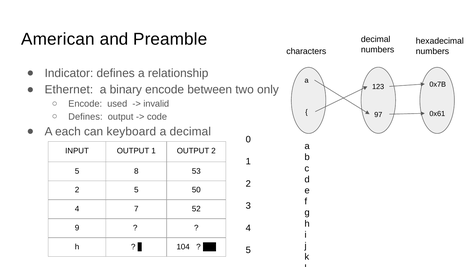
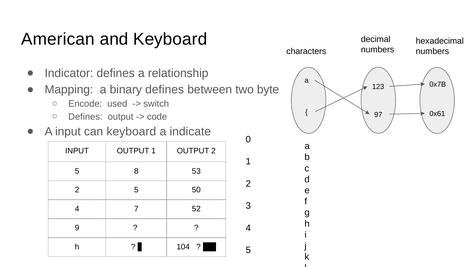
and Preamble: Preamble -> Keyboard
Ethernet: Ethernet -> Mapping
binary encode: encode -> defines
only: only -> byte
invalid: invalid -> switch
A each: each -> input
a decimal: decimal -> indicate
